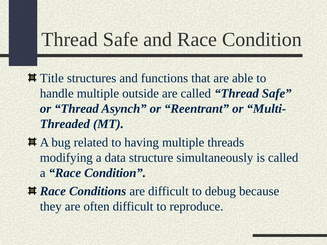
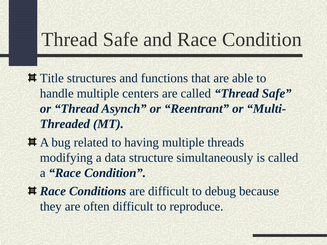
outside: outside -> centers
